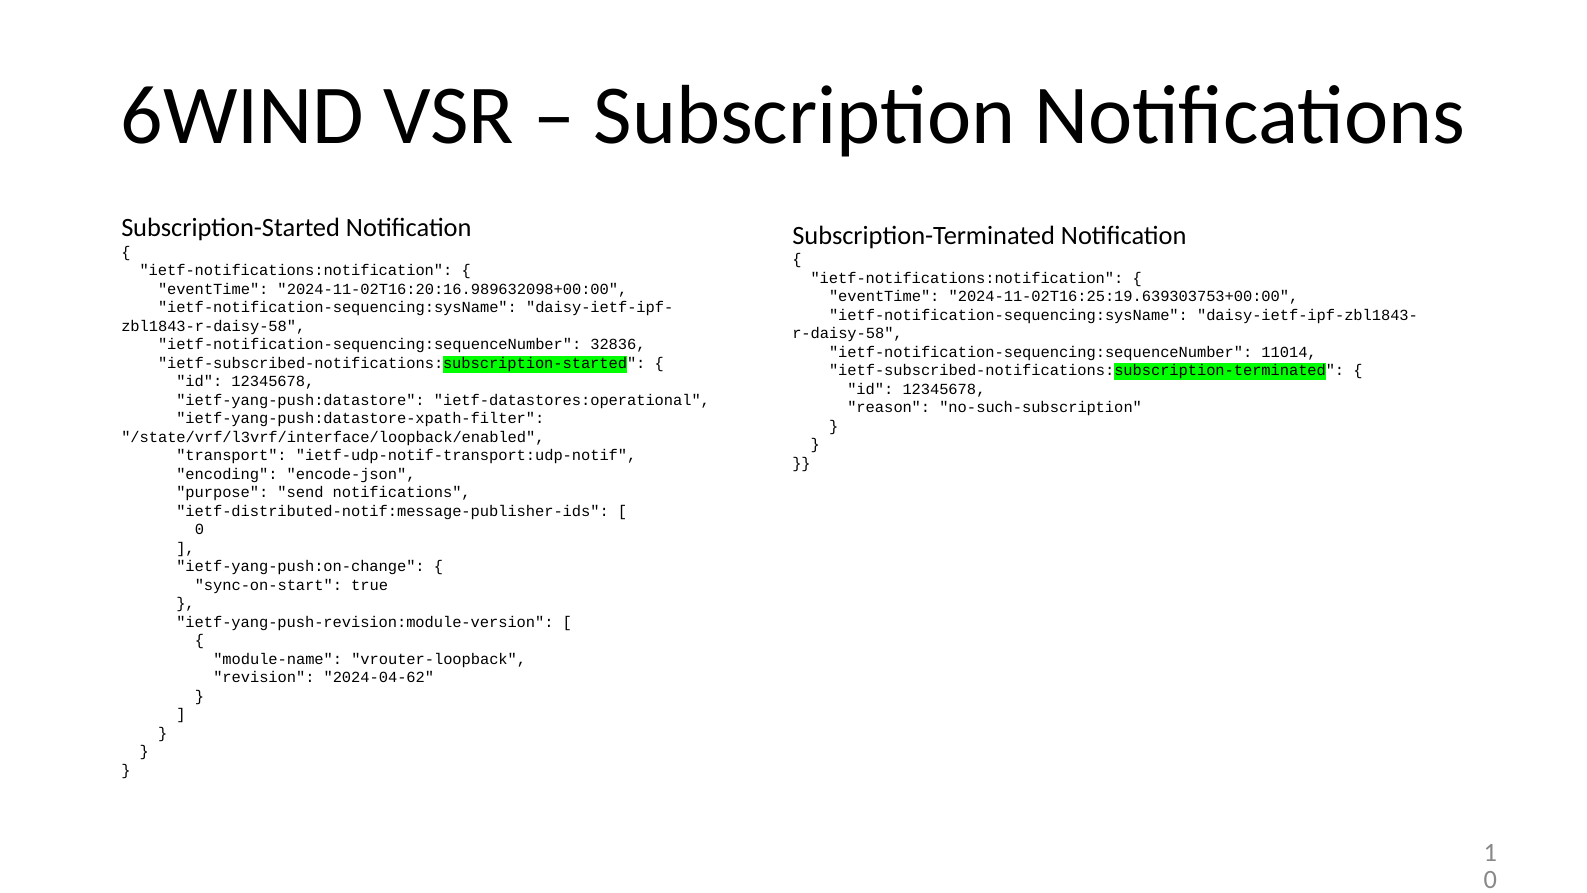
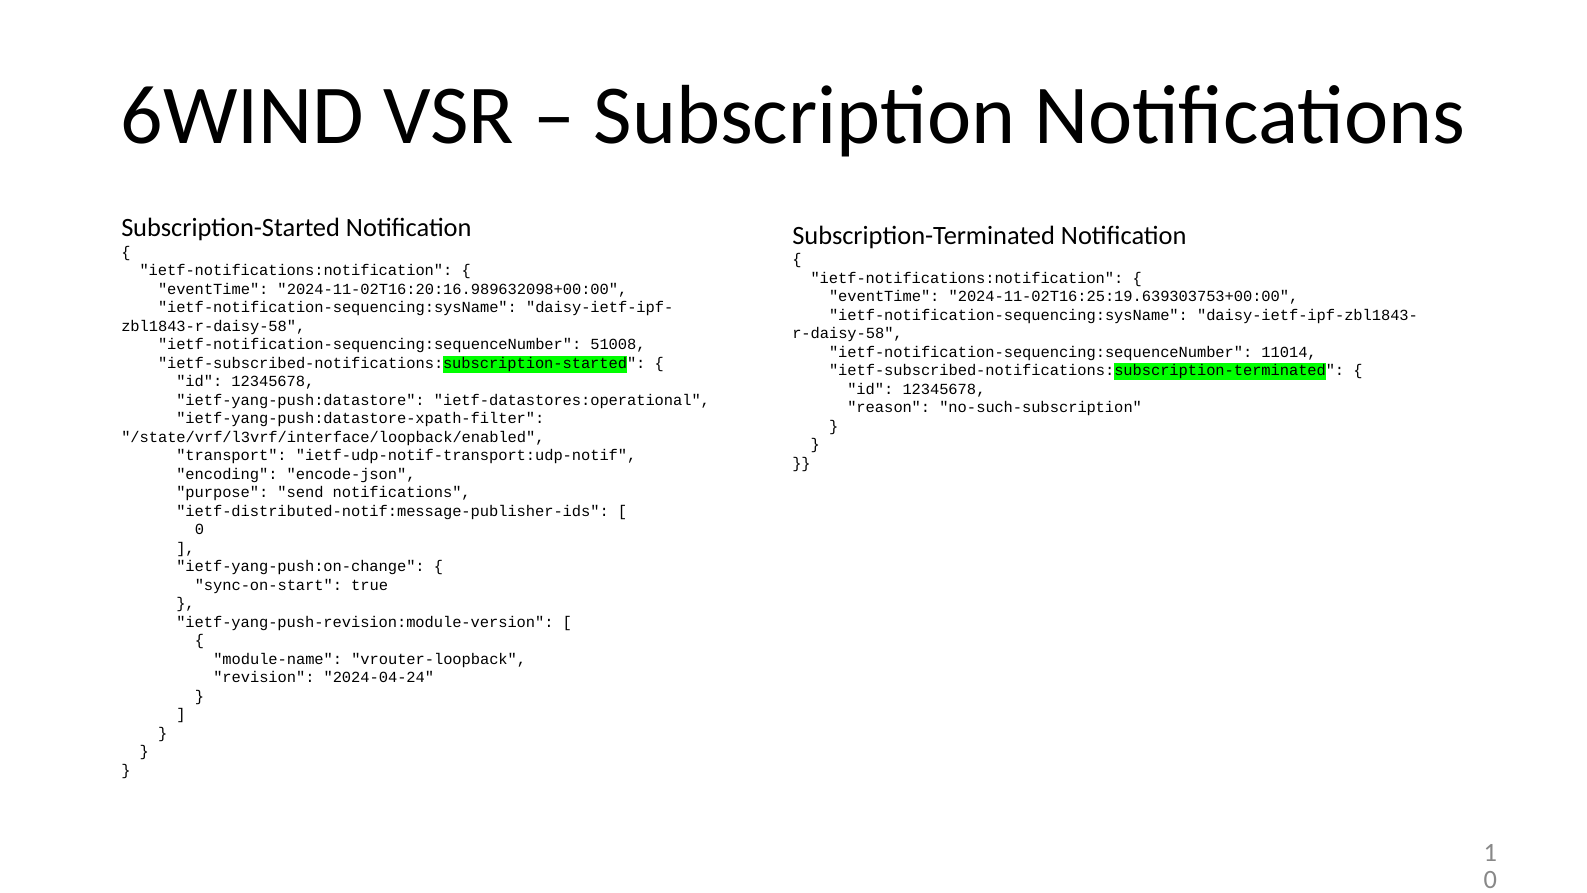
32836: 32836 -> 51008
2024-04-62: 2024-04-62 -> 2024-04-24
